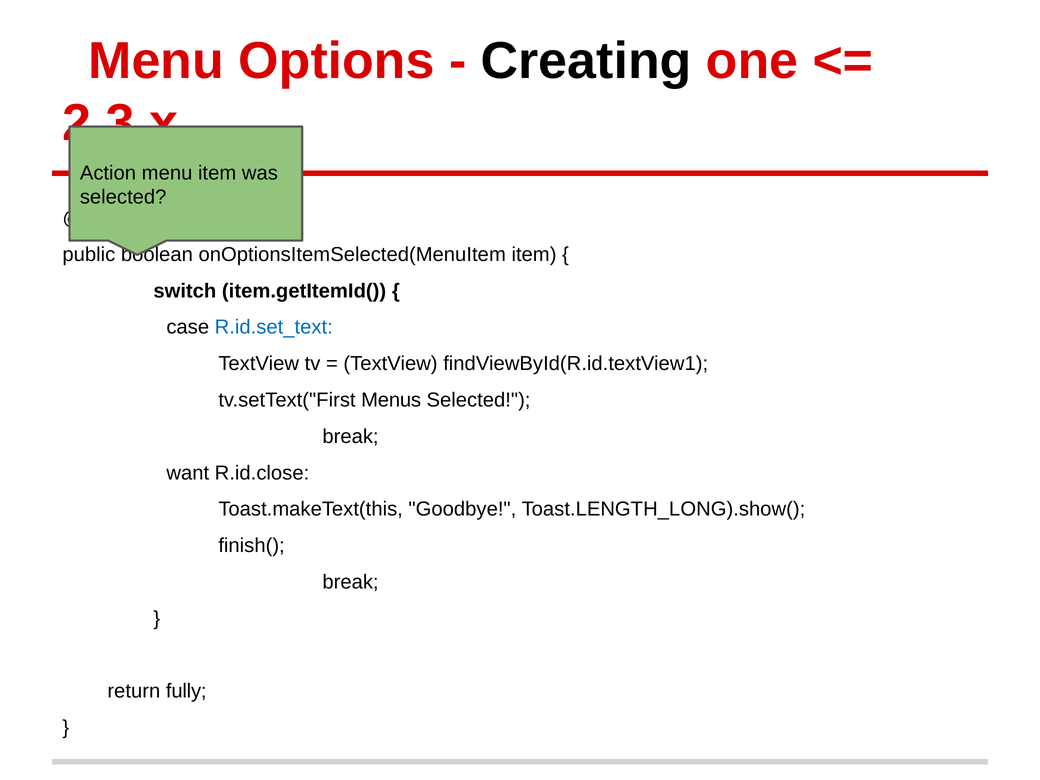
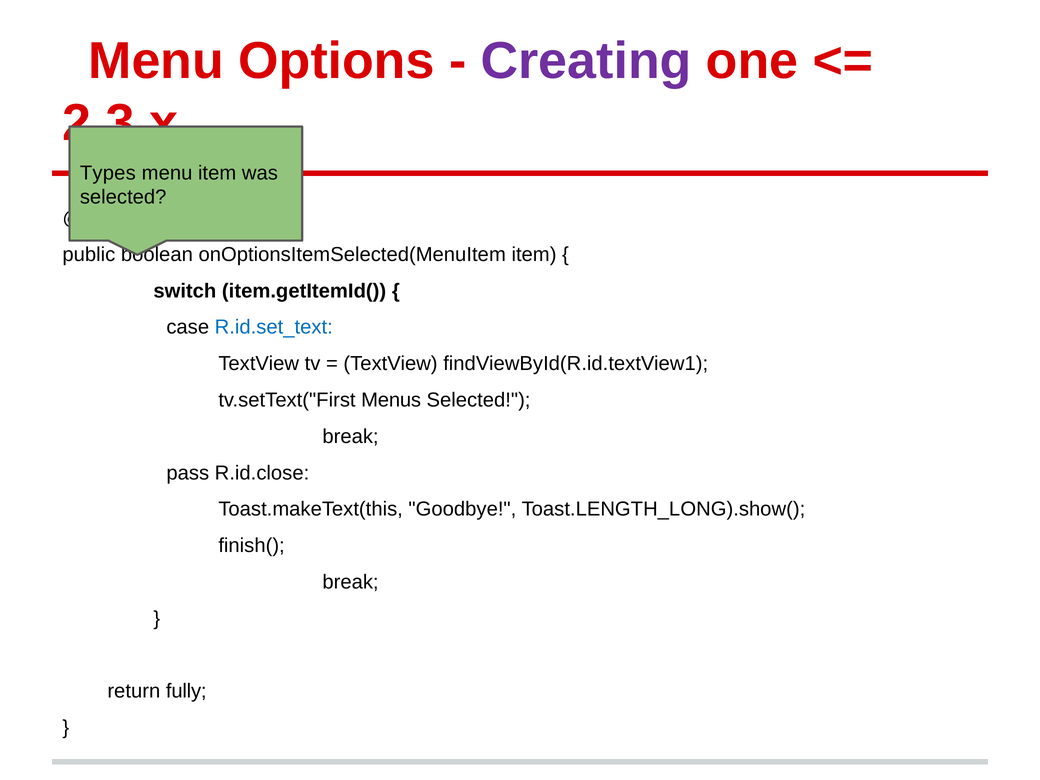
Creating colour: black -> purple
Action: Action -> Types
want: want -> pass
